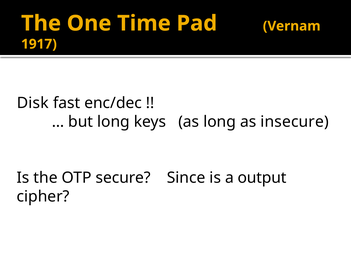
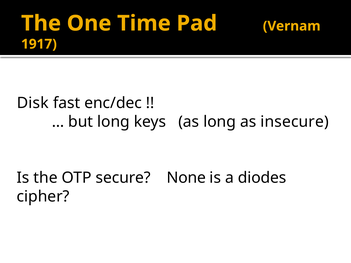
Since: Since -> None
output: output -> diodes
